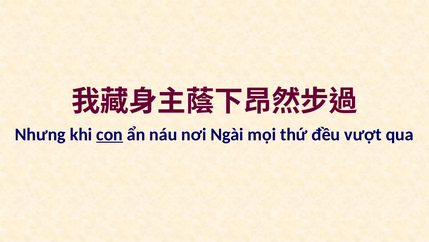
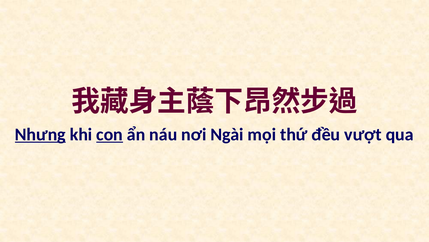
Nhưng underline: none -> present
